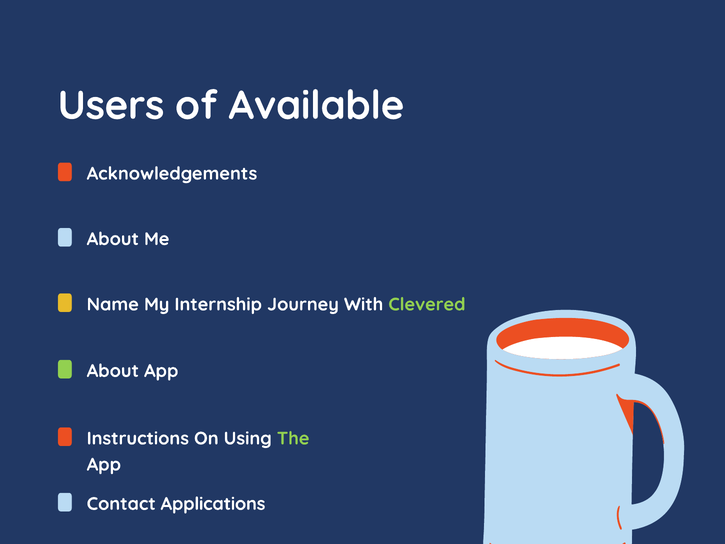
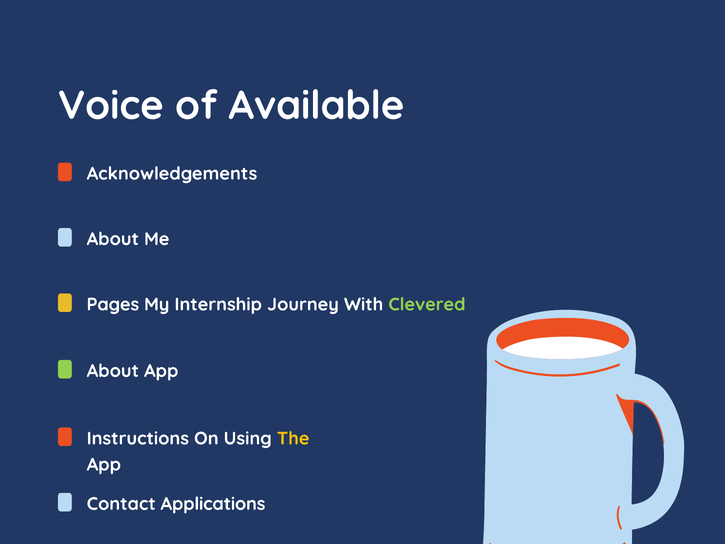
Users: Users -> Voice
Name: Name -> Pages
The colour: light green -> yellow
